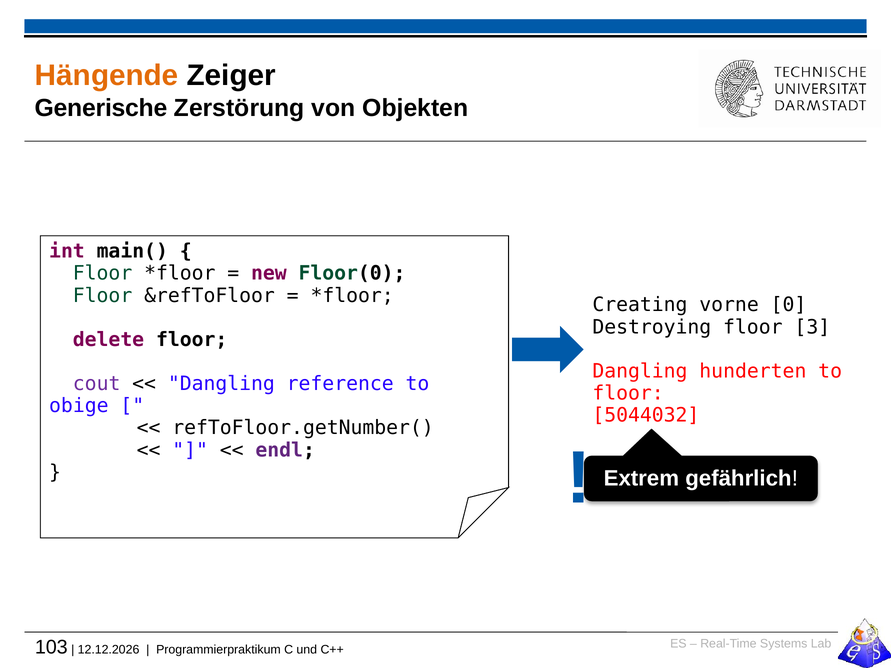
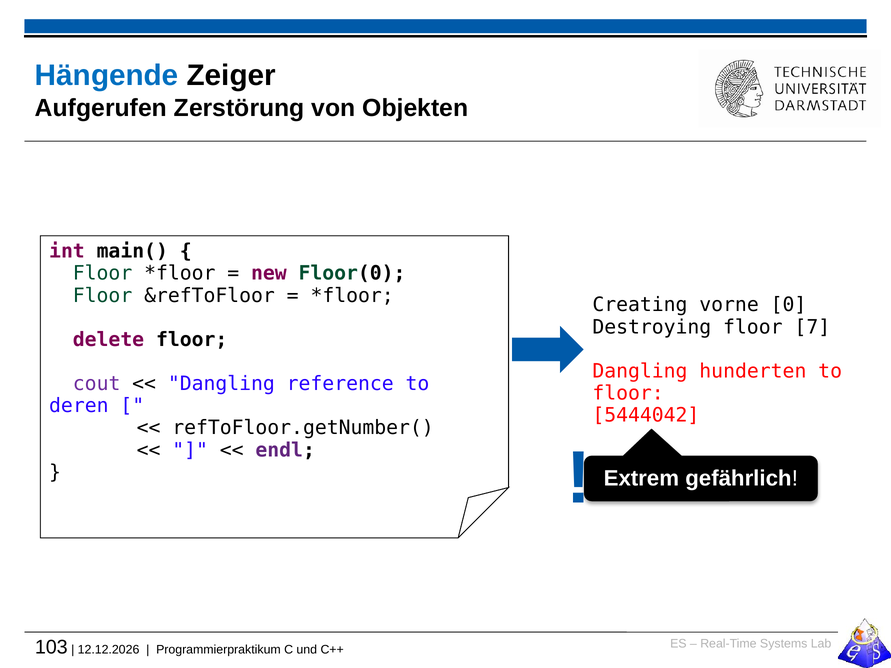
Hängende colour: orange -> blue
Generische: Generische -> Aufgerufen
3: 3 -> 7
obige: obige -> deren
5044032: 5044032 -> 5444042
